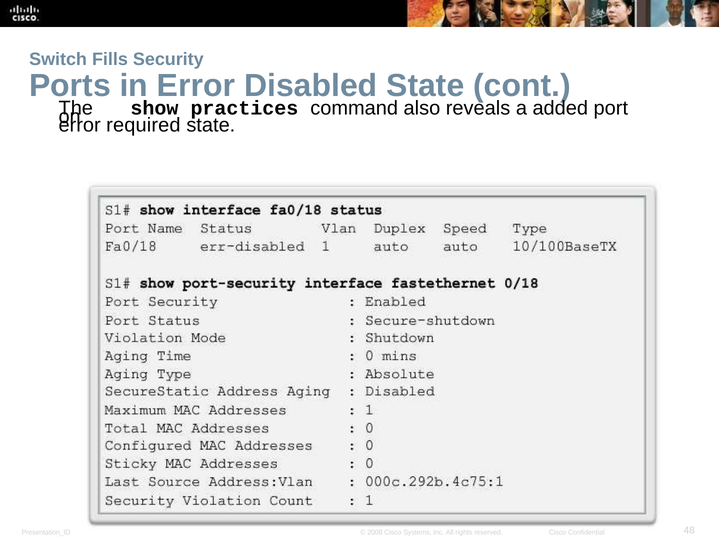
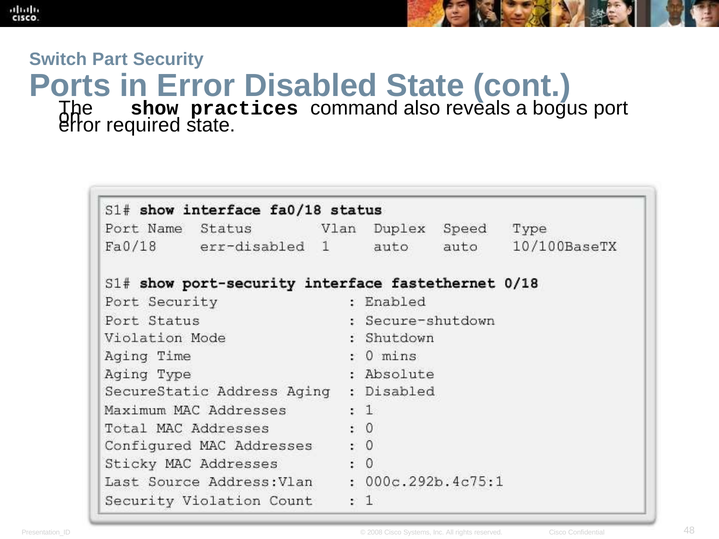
Fills: Fills -> Part
added: added -> bogus
